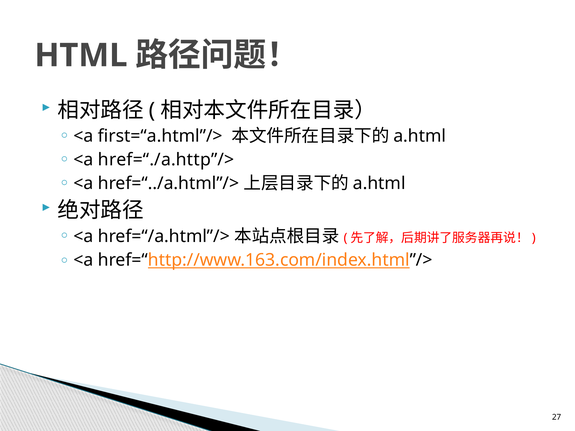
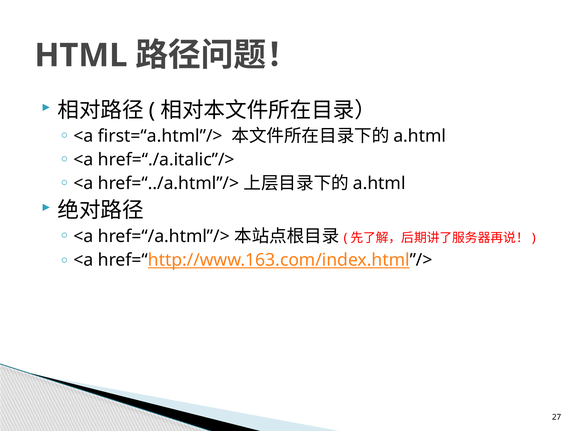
href=“./a.http”/>: href=“./a.http”/> -> href=“./a.italic”/>
